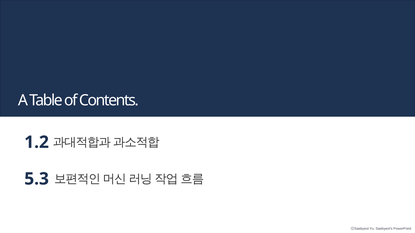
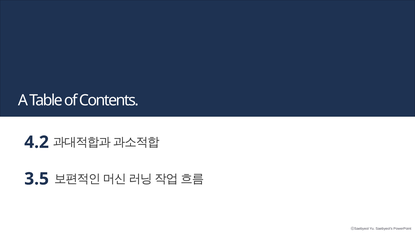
1.2: 1.2 -> 4.2
5.3: 5.3 -> 3.5
